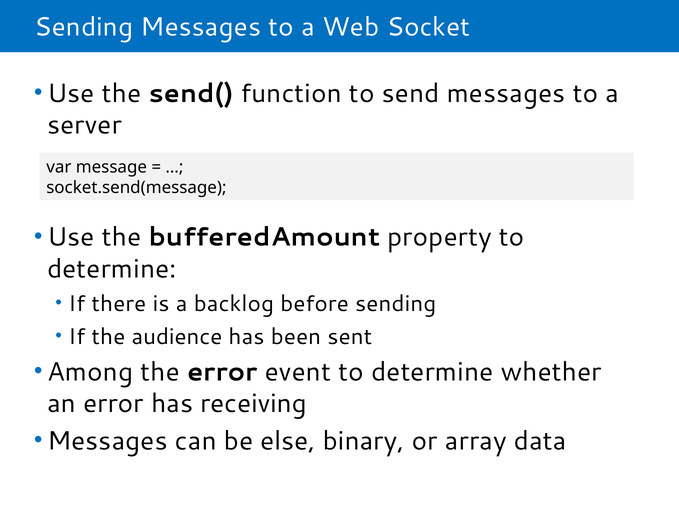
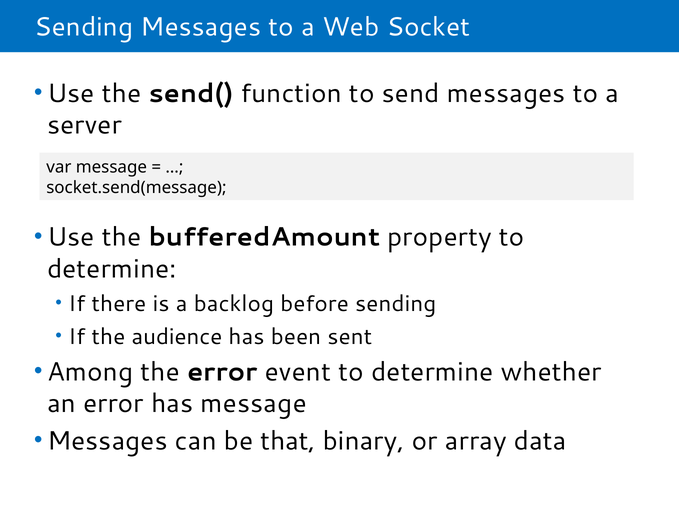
has receiving: receiving -> message
else: else -> that
